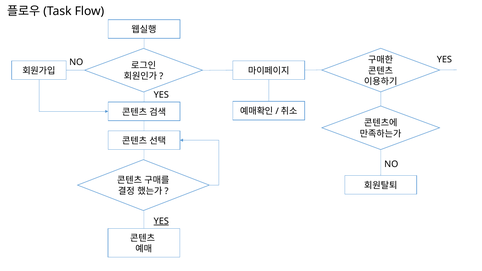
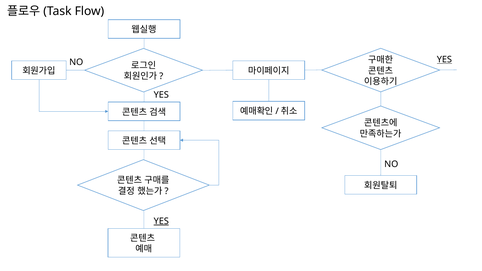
YES at (444, 60) underline: none -> present
